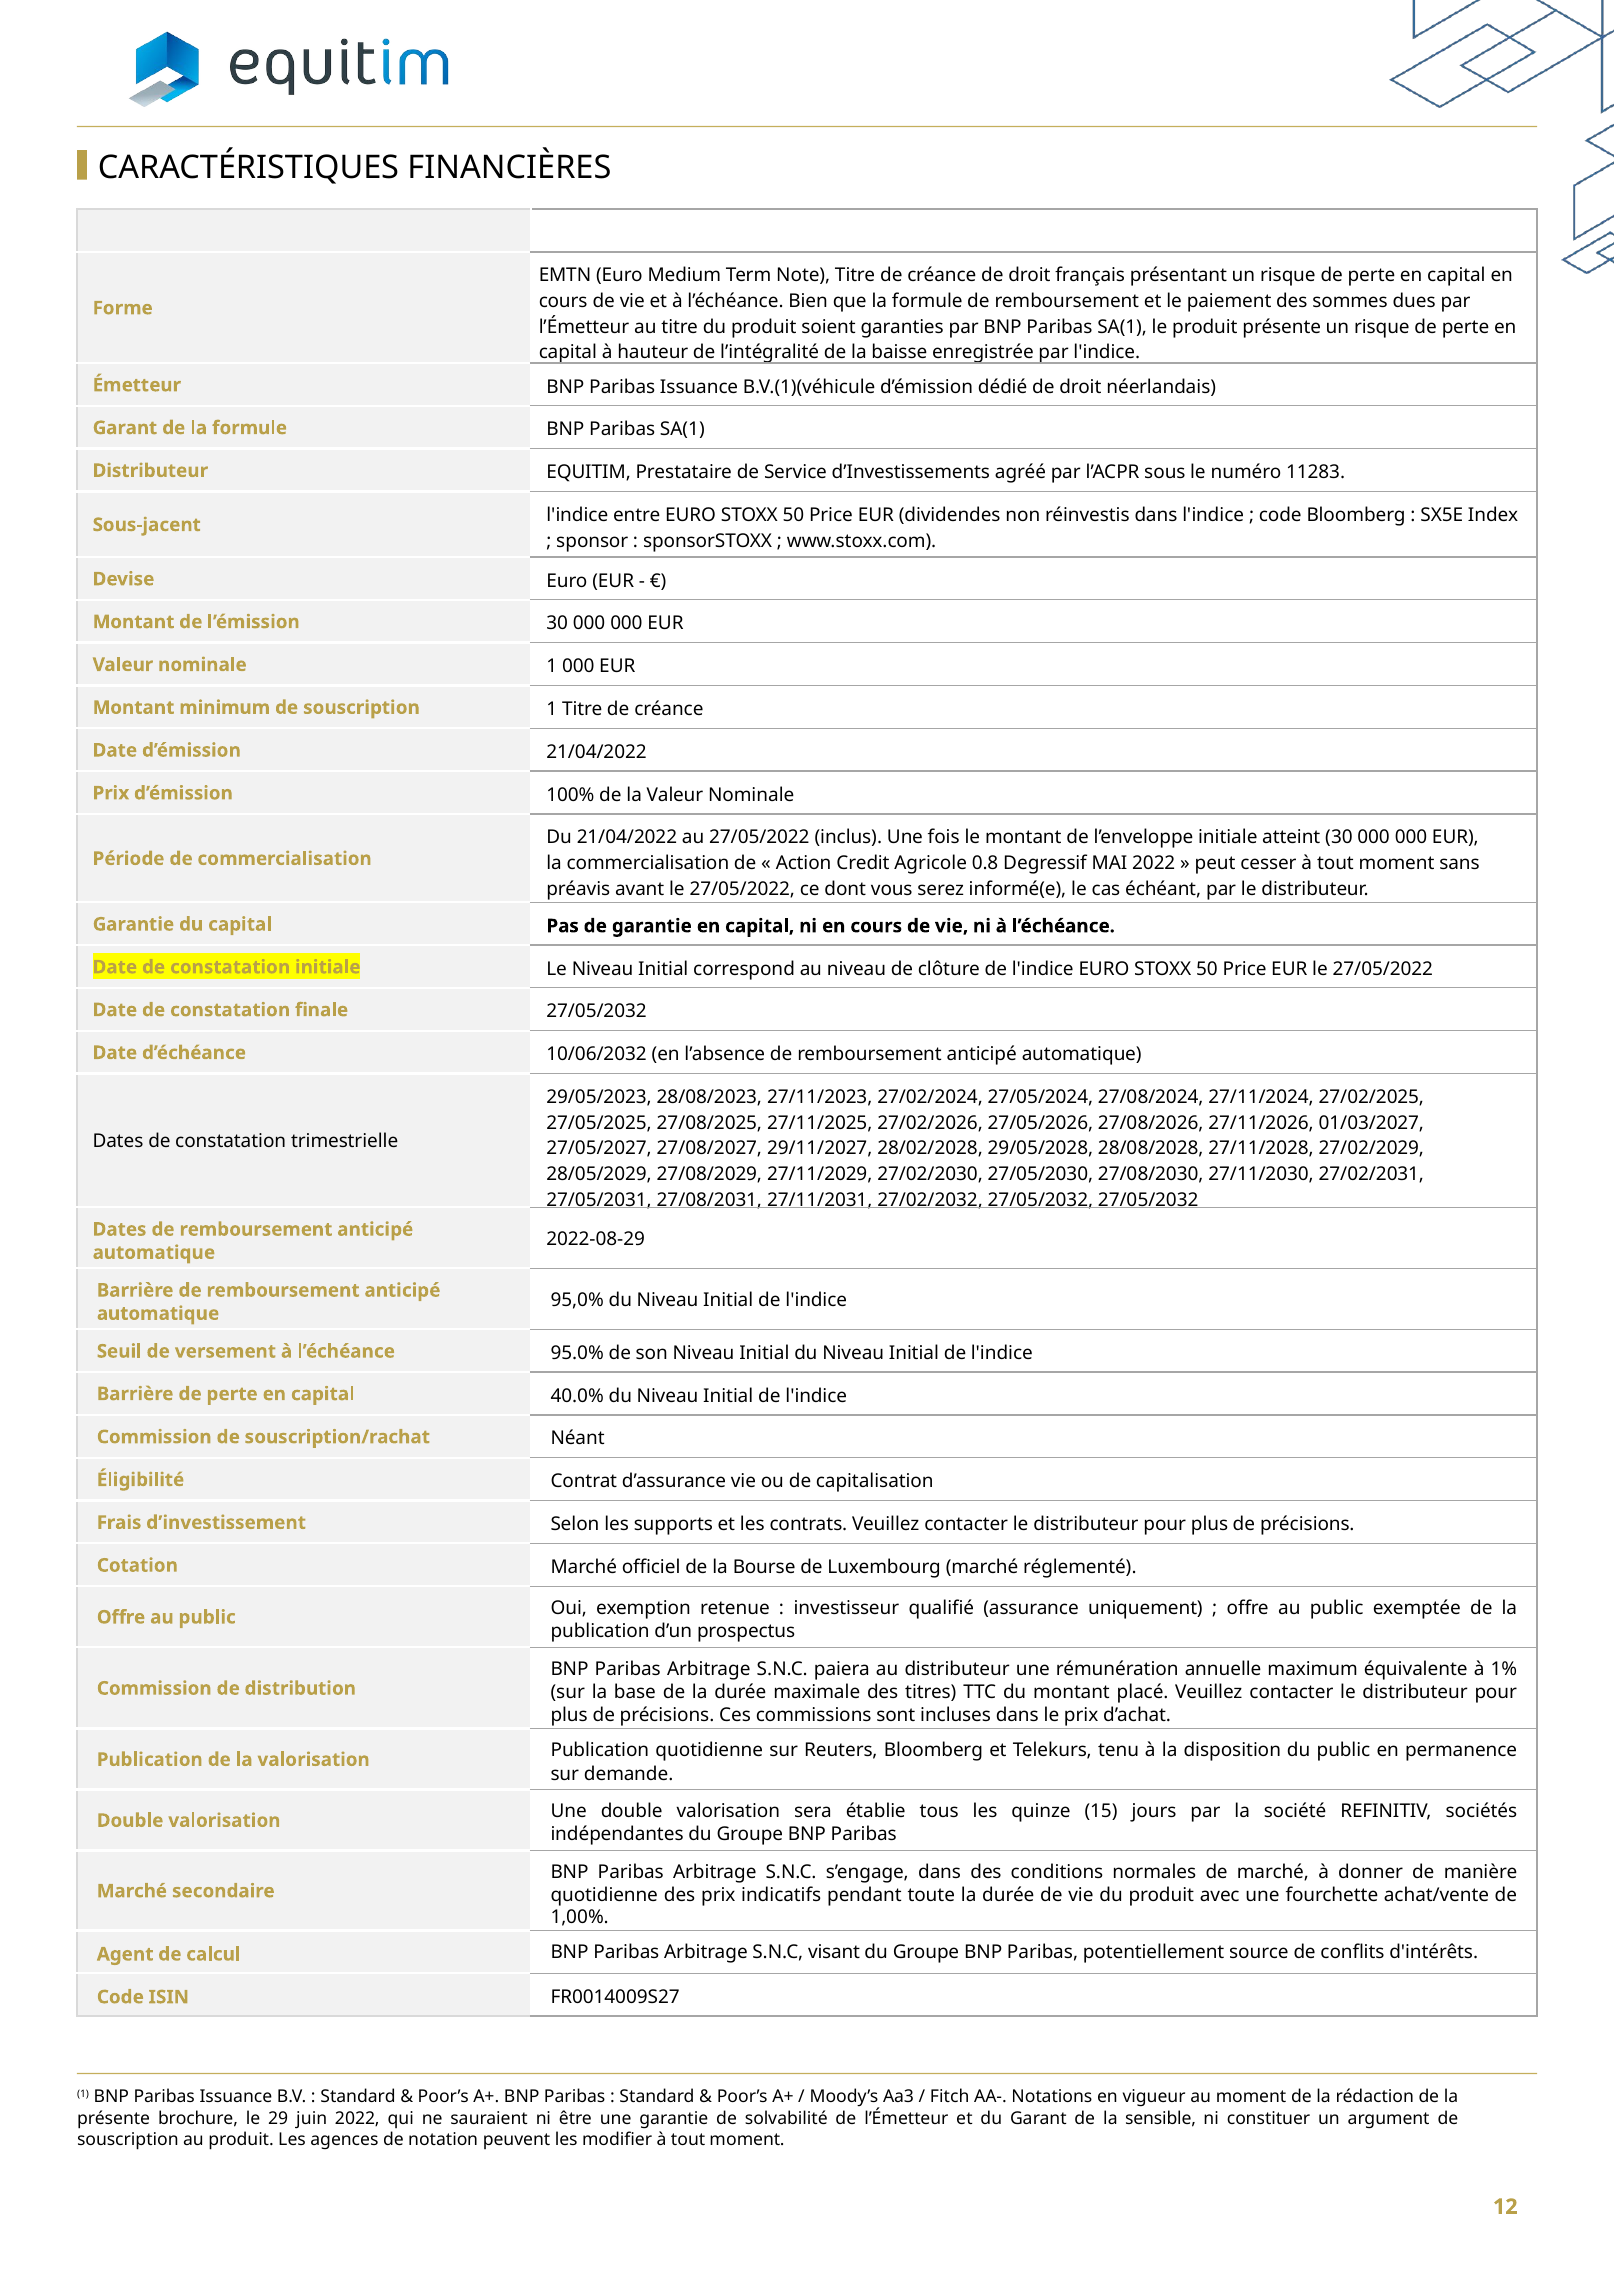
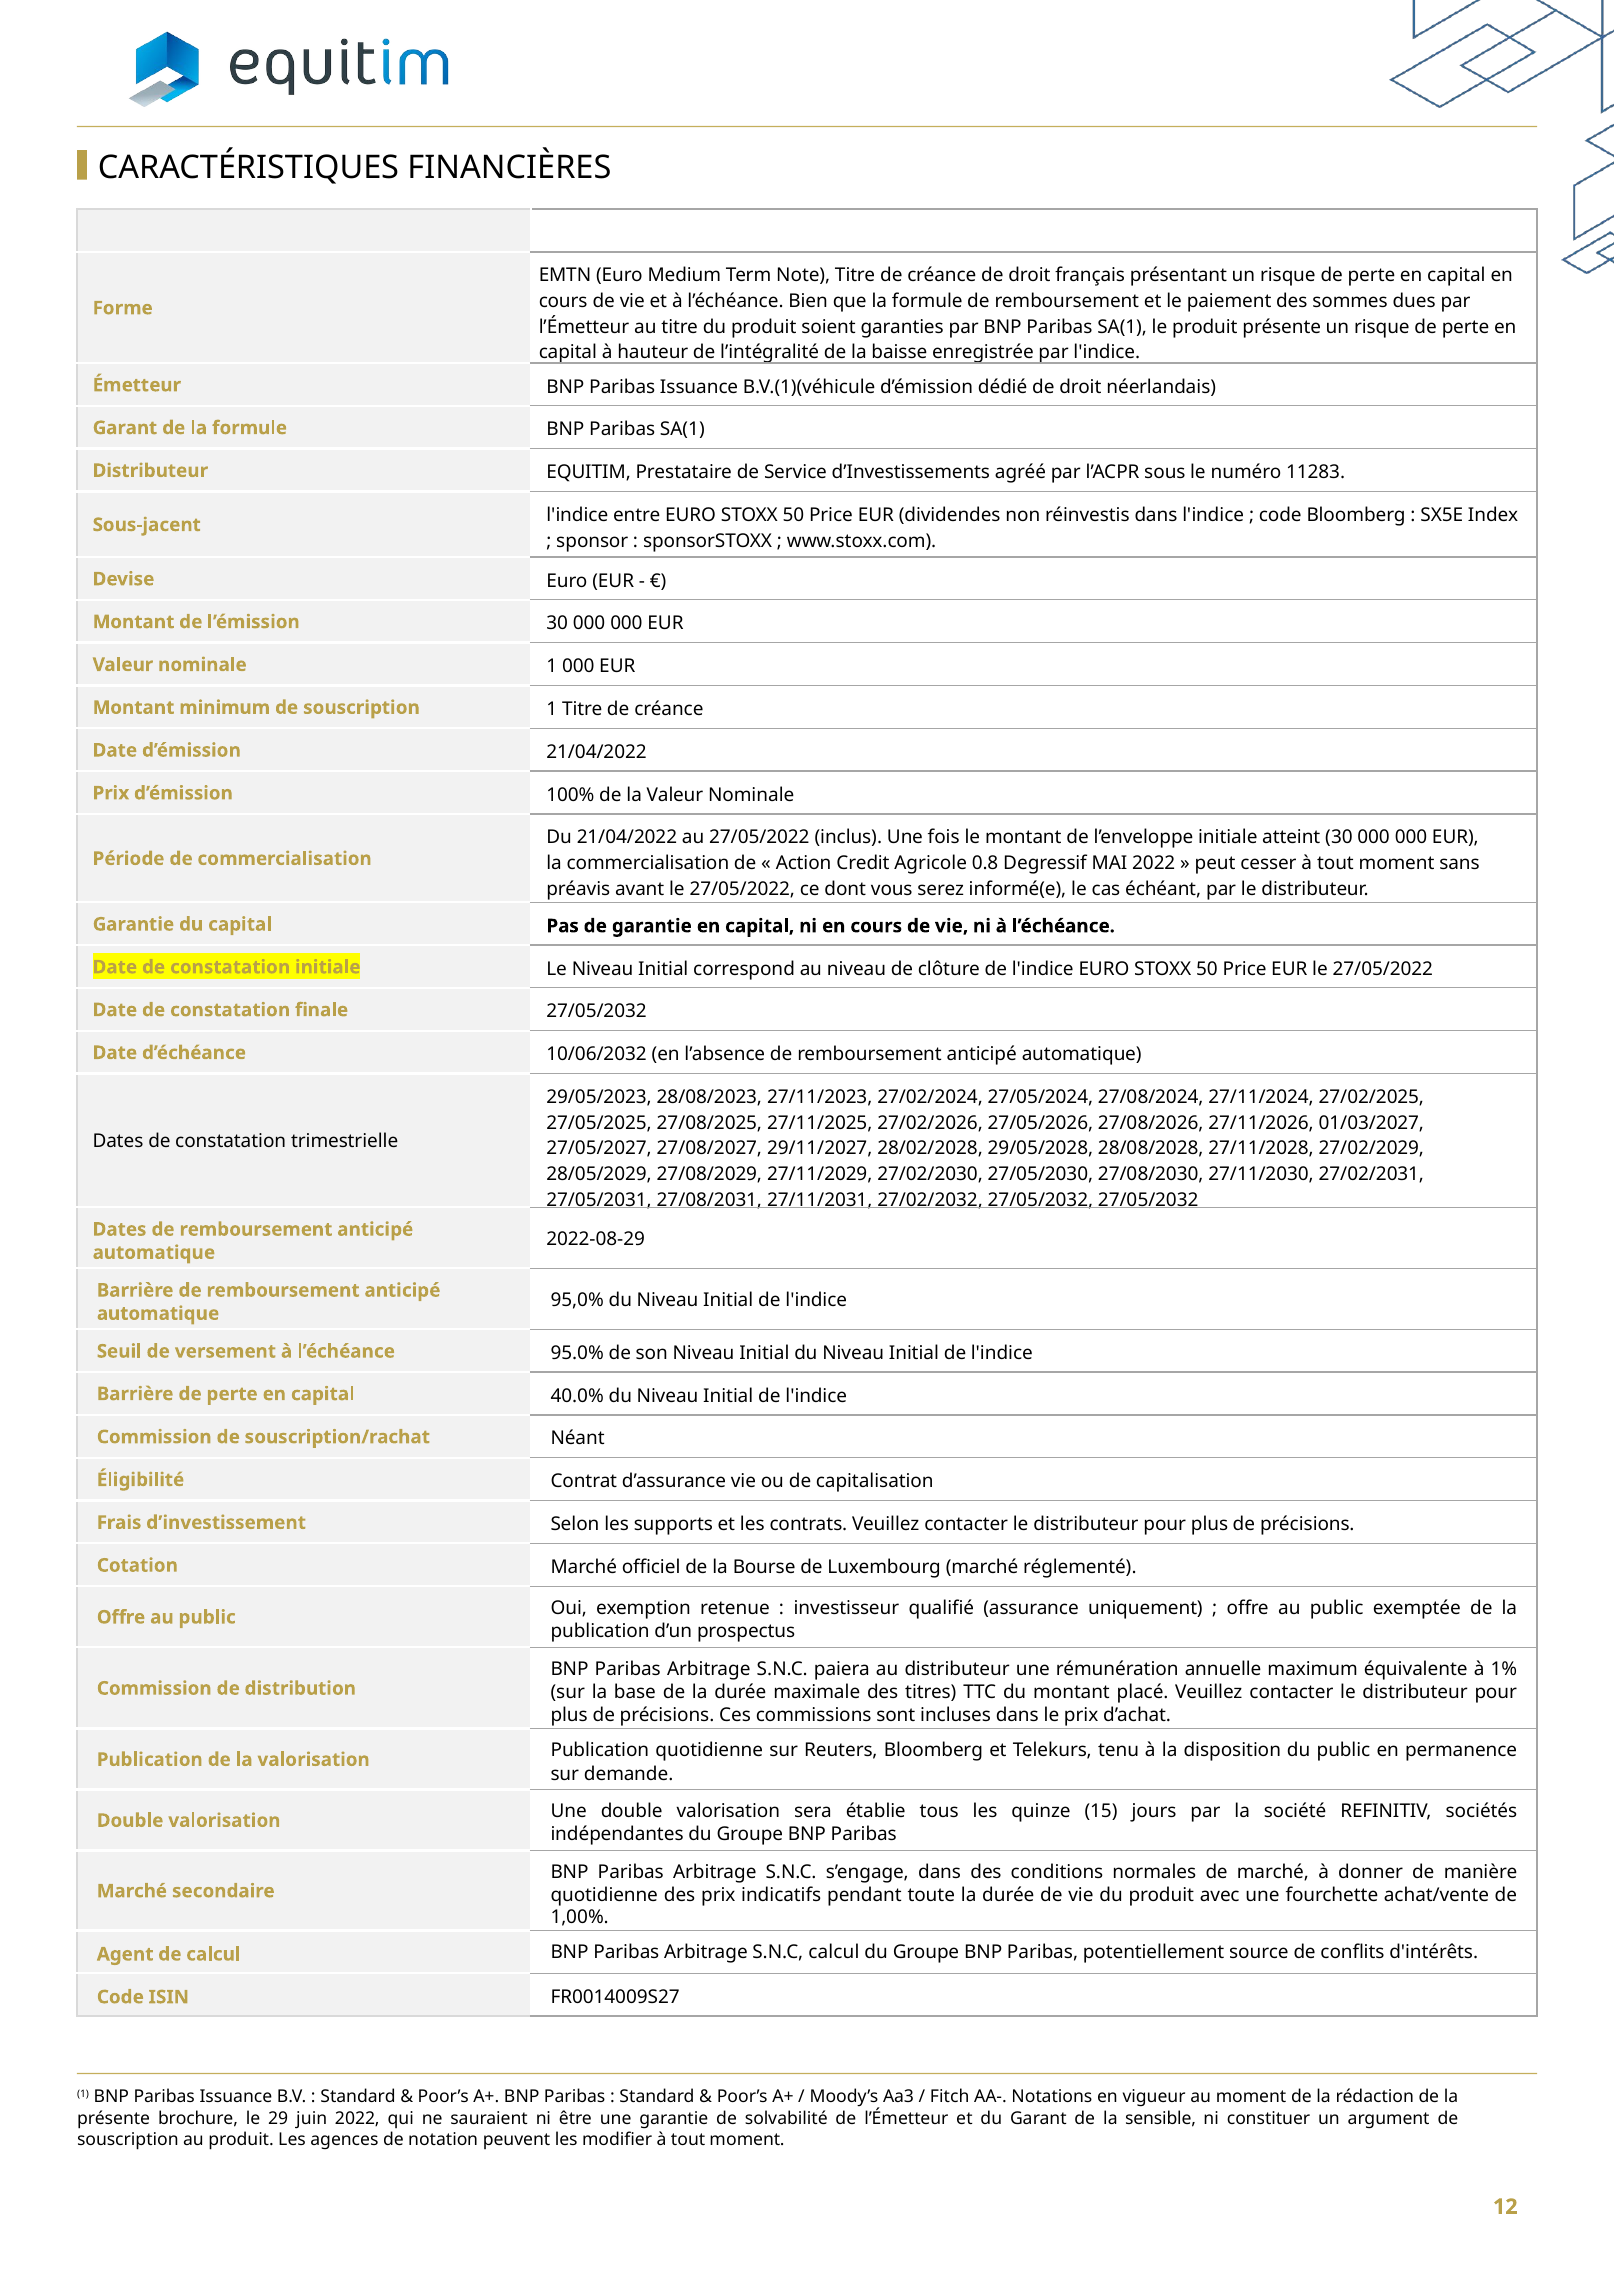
S.N.C visant: visant -> calcul
